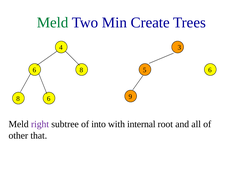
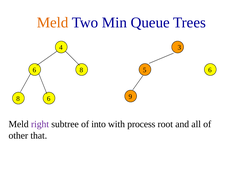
Meld at (53, 22) colour: green -> orange
Create: Create -> Queue
internal: internal -> process
